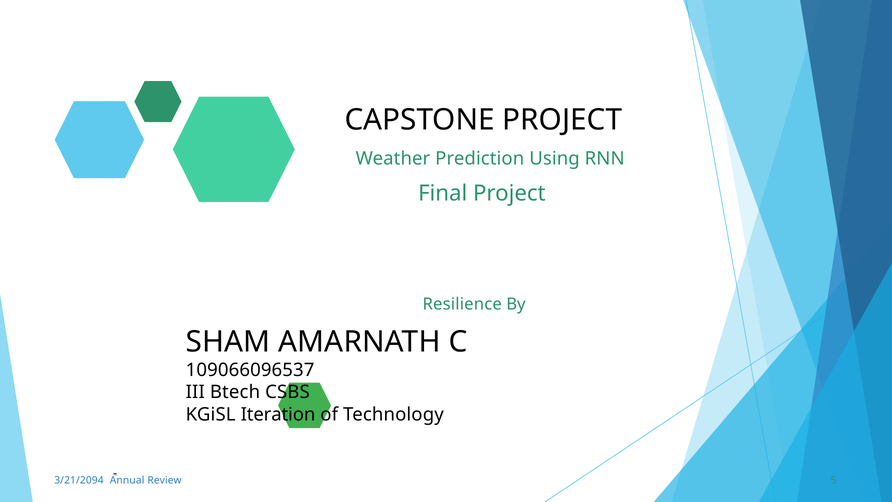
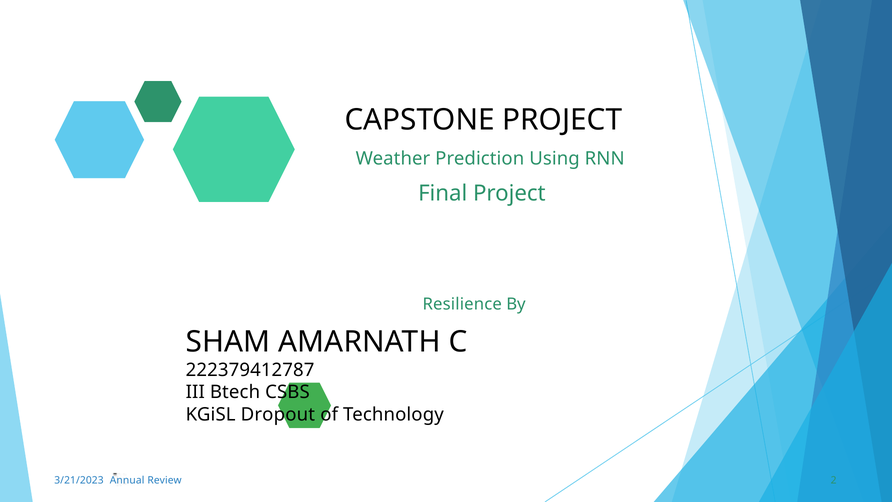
109066096537: 109066096537 -> 222379412787
Iteration: Iteration -> Dropout
3/21/2094: 3/21/2094 -> 3/21/2023
5: 5 -> 2
